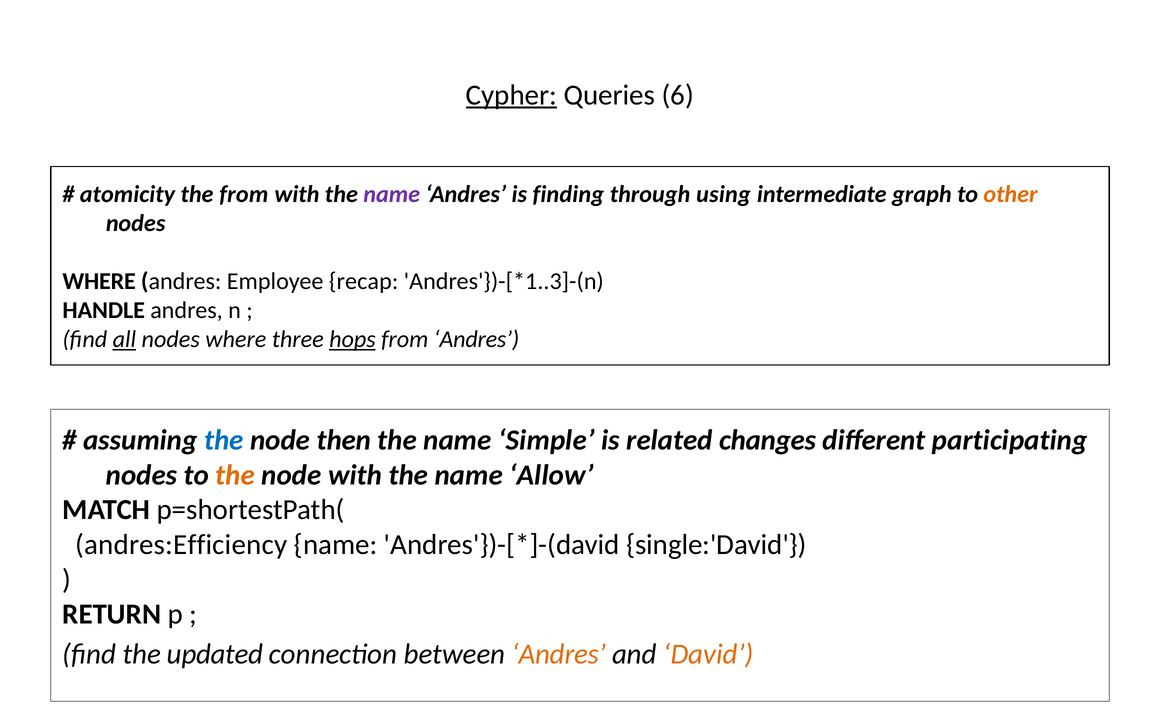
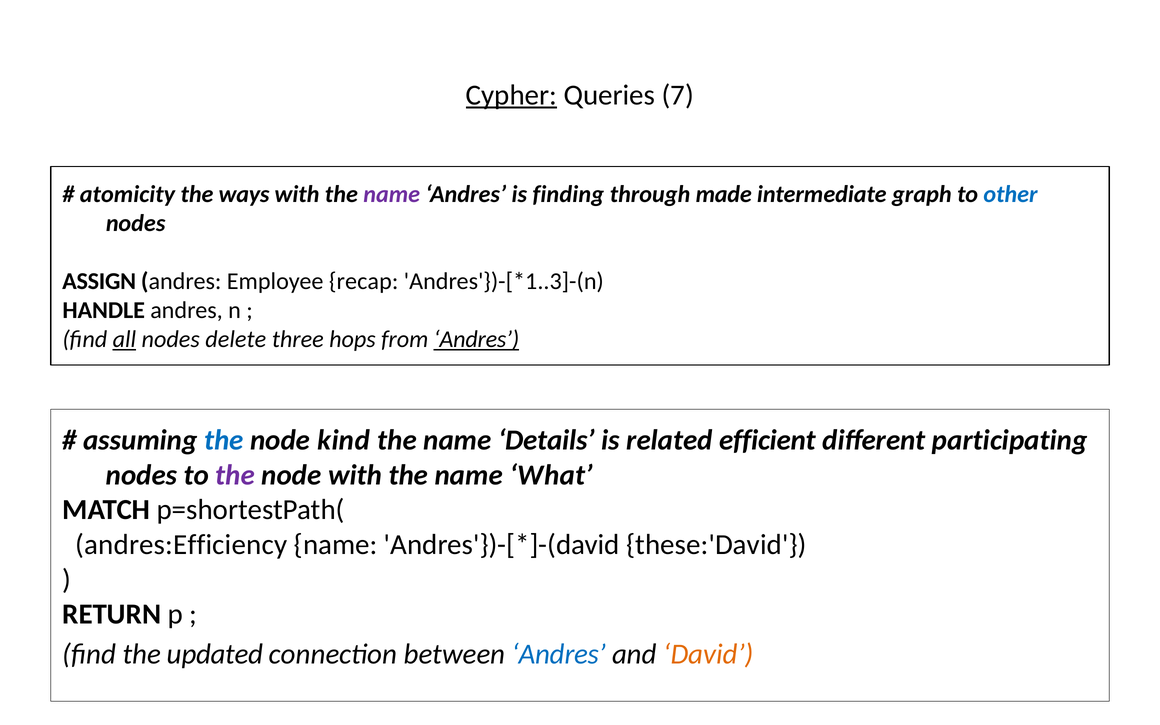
6: 6 -> 7
the from: from -> ways
using: using -> made
other colour: orange -> blue
WHERE at (99, 281): WHERE -> ASSIGN
where at (236, 339): where -> delete
hops underline: present -> none
Andres at (476, 339) underline: none -> present
then: then -> kind
Simple: Simple -> Details
changes: changes -> efficient
the at (235, 475) colour: orange -> purple
Allow: Allow -> What
single:'David: single:'David -> these:'David
Andres at (559, 654) colour: orange -> blue
